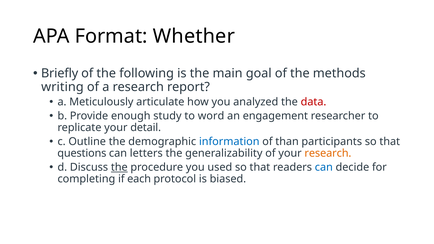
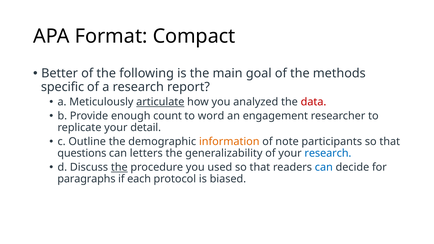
Whether: Whether -> Compact
Briefly: Briefly -> Better
writing: writing -> specific
articulate underline: none -> present
study: study -> count
information colour: blue -> orange
than: than -> note
research at (328, 153) colour: orange -> blue
completing: completing -> paragraphs
